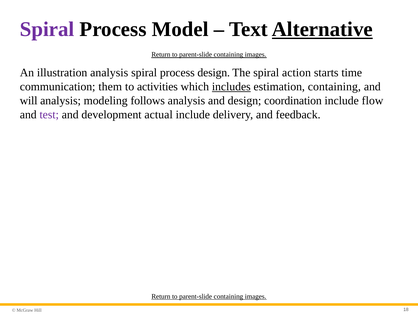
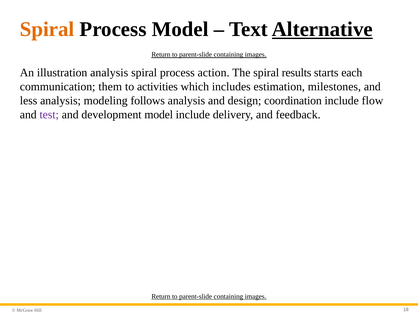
Spiral at (47, 29) colour: purple -> orange
process design: design -> action
action: action -> results
time: time -> each
includes underline: present -> none
estimation containing: containing -> milestones
will: will -> less
development actual: actual -> model
